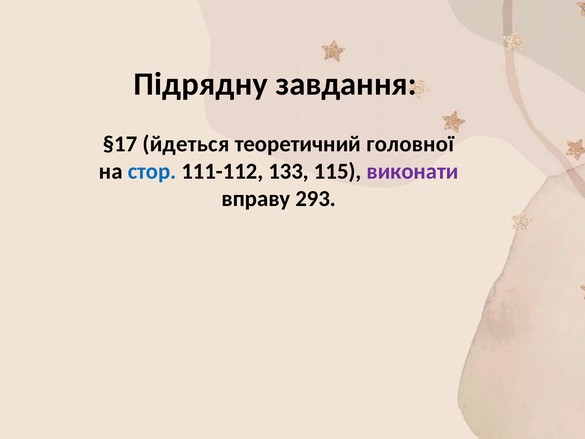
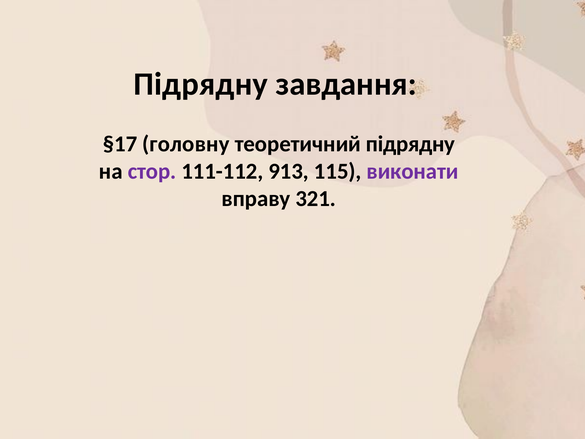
йдеться: йдеться -> головну
теоретичний головної: головної -> підрядну
стор colour: blue -> purple
133: 133 -> 913
293: 293 -> 321
